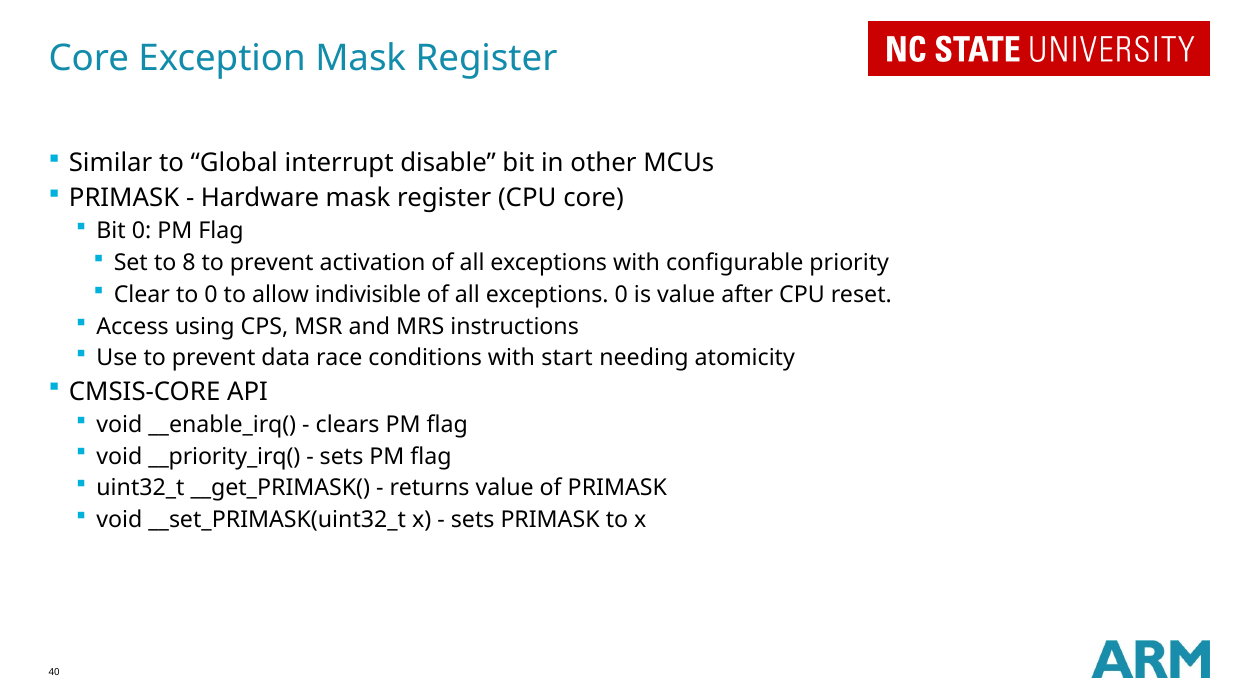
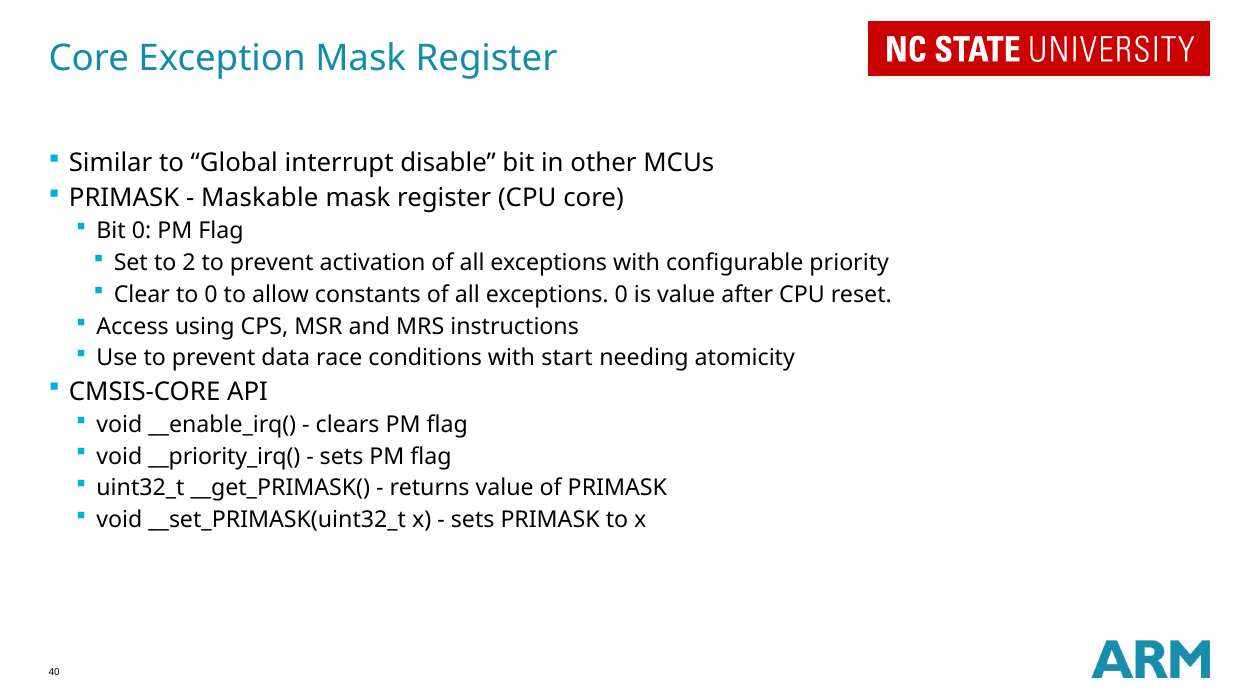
Hardware: Hardware -> Maskable
8: 8 -> 2
indivisible: indivisible -> constants
